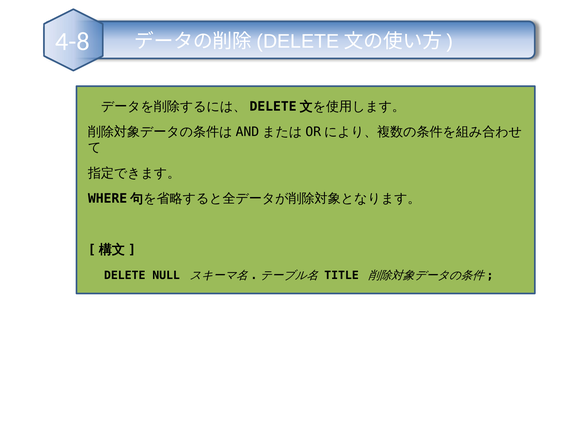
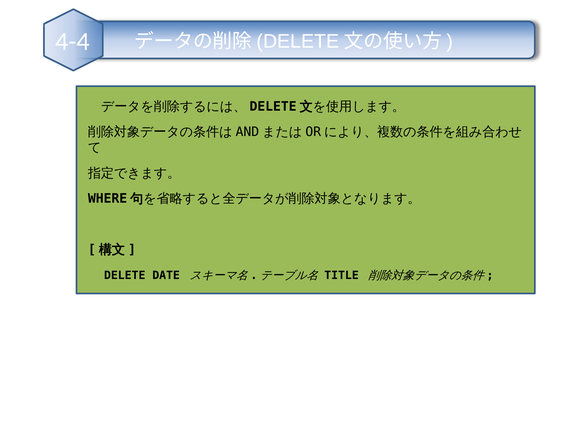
4-8: 4-8 -> 4-4
NULL: NULL -> DATE
